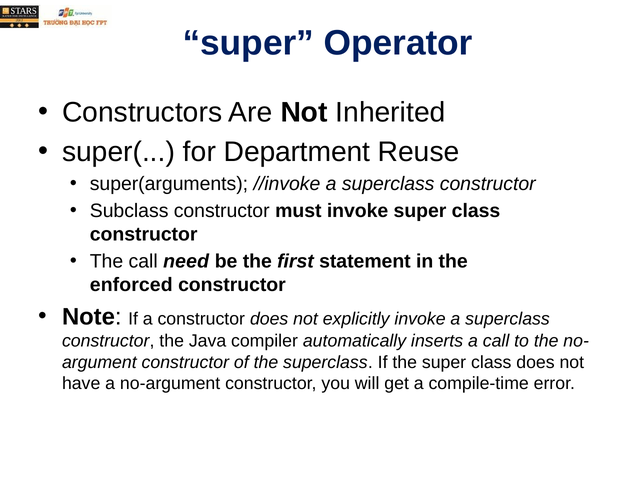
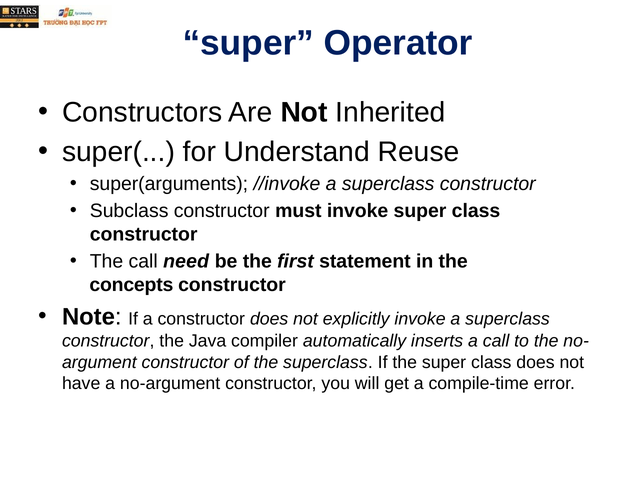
Department: Department -> Understand
enforced: enforced -> concepts
